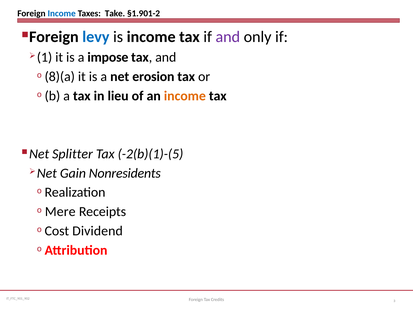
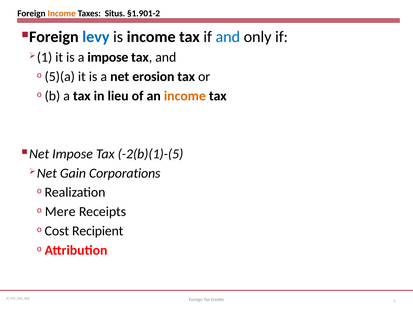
Income at (62, 13) colour: blue -> orange
Take: Take -> Situs
and at (228, 37) colour: purple -> blue
8)(a: 8)(a -> 5)(a
Splitter at (73, 154): Splitter -> Impose
Nonresidents: Nonresidents -> Corporations
Dividend: Dividend -> Recipient
